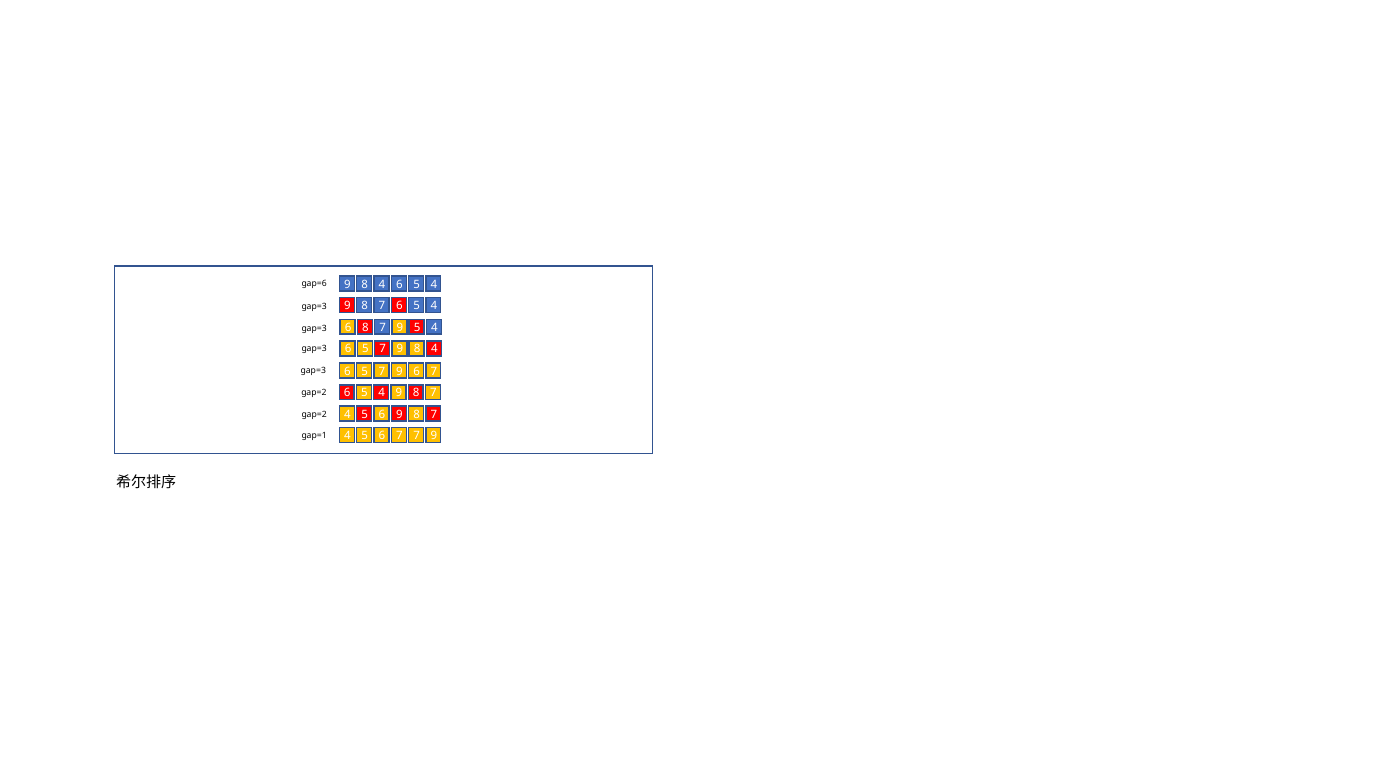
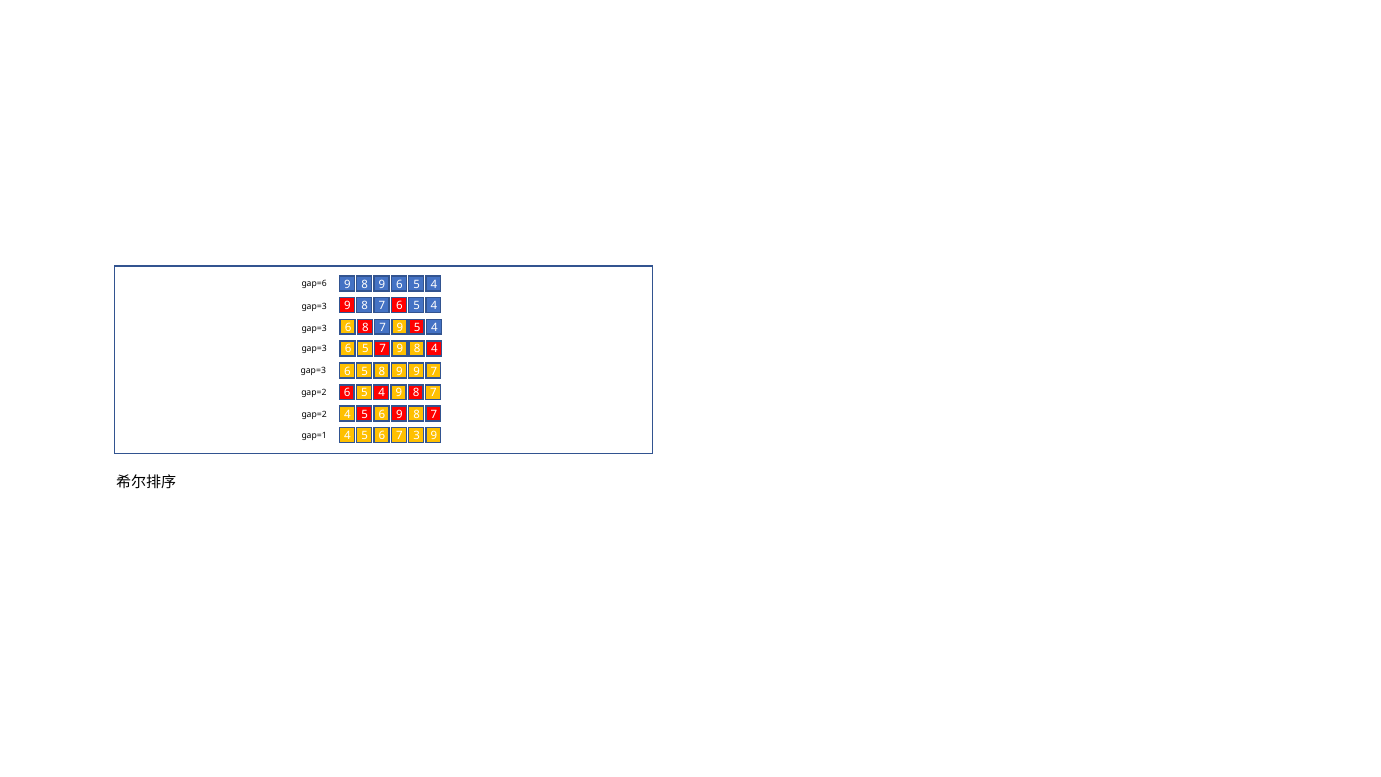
4 at (382, 284): 4 -> 9
7 at (382, 371): 7 -> 8
6 at (417, 371): 6 -> 9
7 7: 7 -> 3
